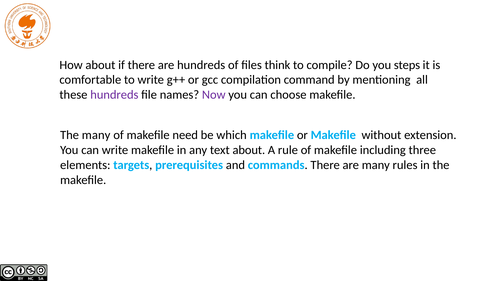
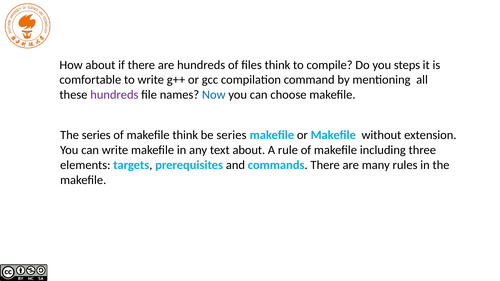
Now colour: purple -> blue
The many: many -> series
makefile need: need -> think
be which: which -> series
